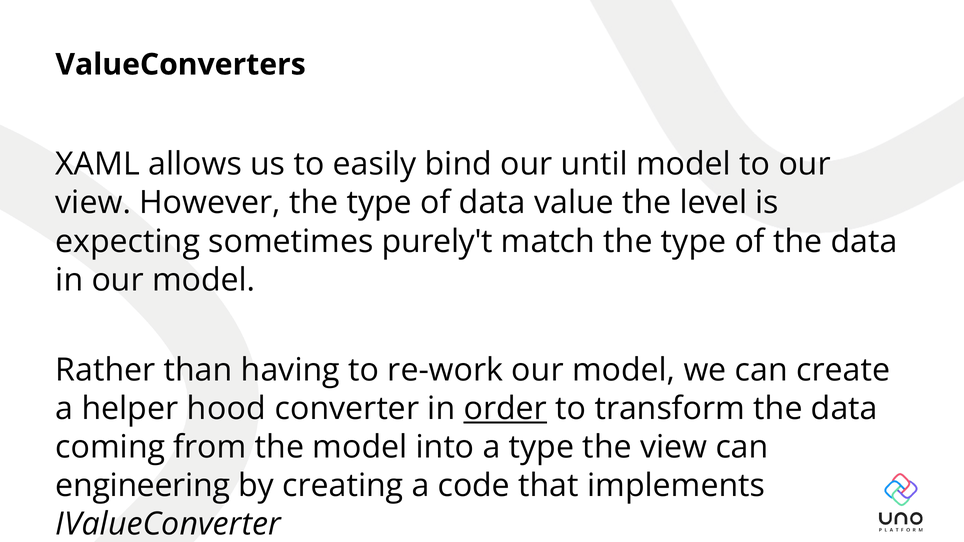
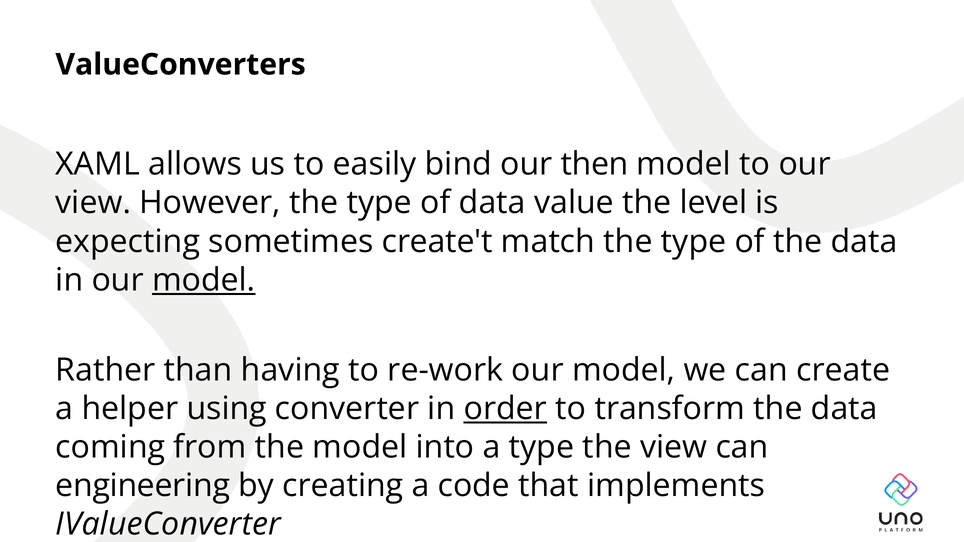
until: until -> then
purely't: purely't -> create't
model at (204, 280) underline: none -> present
hood: hood -> using
